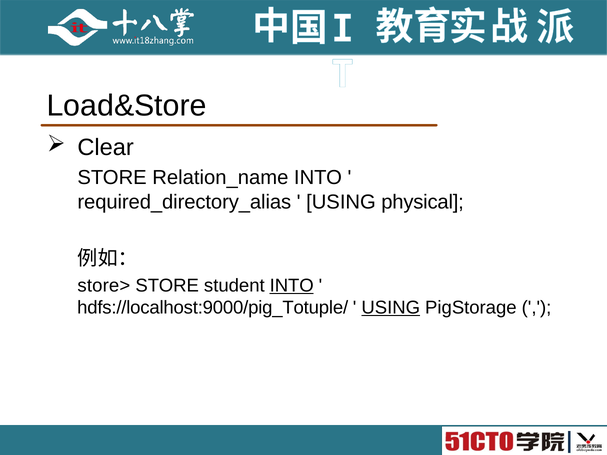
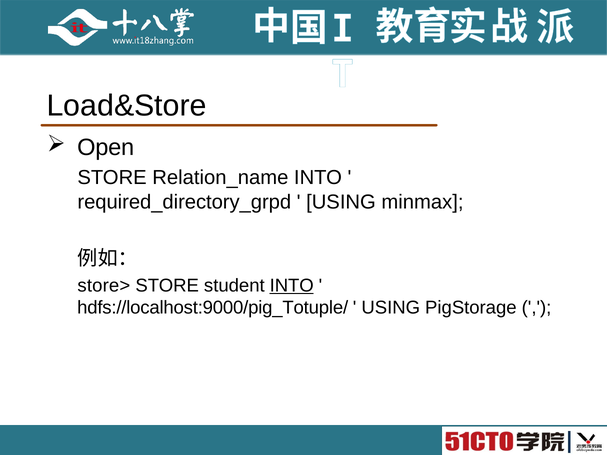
Clear: Clear -> Open
required_directory_alias: required_directory_alias -> required_directory_grpd
physical: physical -> minmax
USING at (391, 308) underline: present -> none
